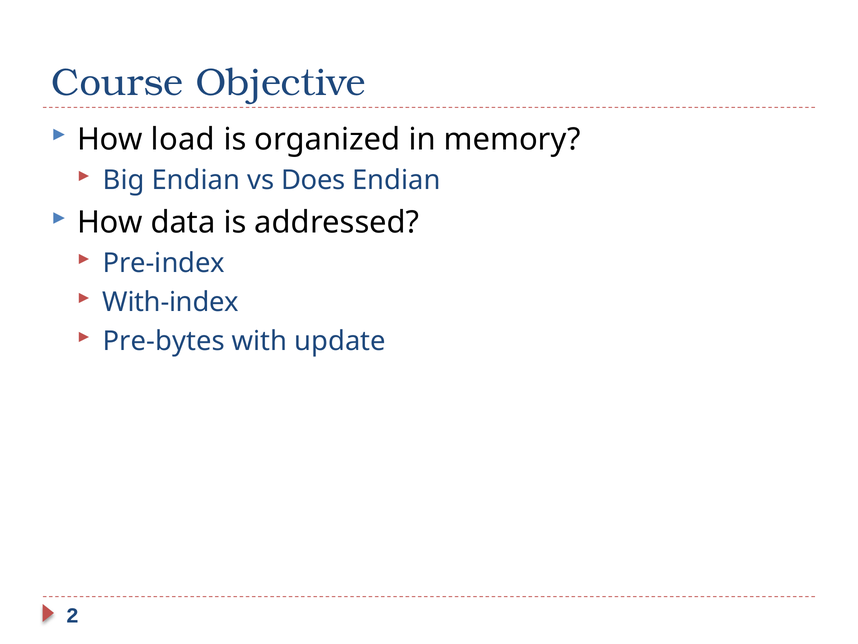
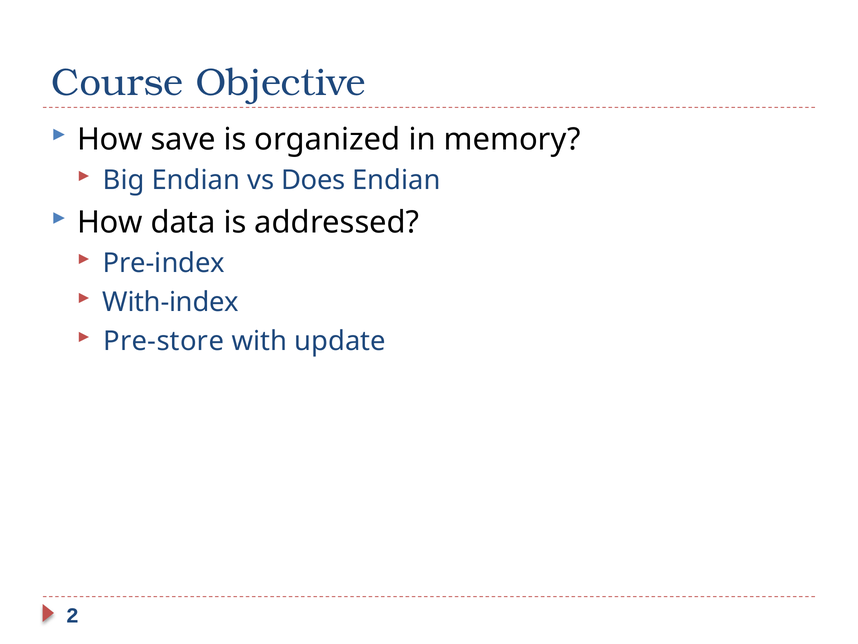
load: load -> save
Pre-bytes: Pre-bytes -> Pre-store
